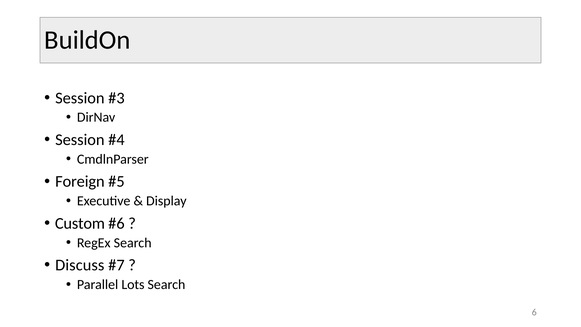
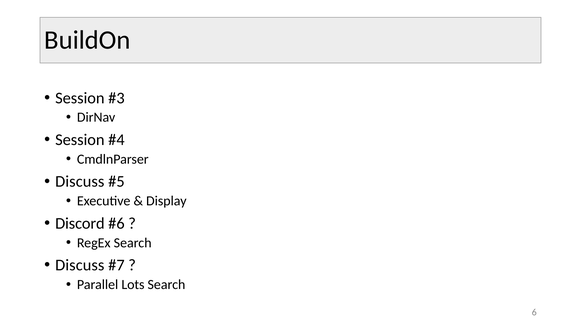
Foreign at (80, 181): Foreign -> Discuss
Custom: Custom -> Discord
